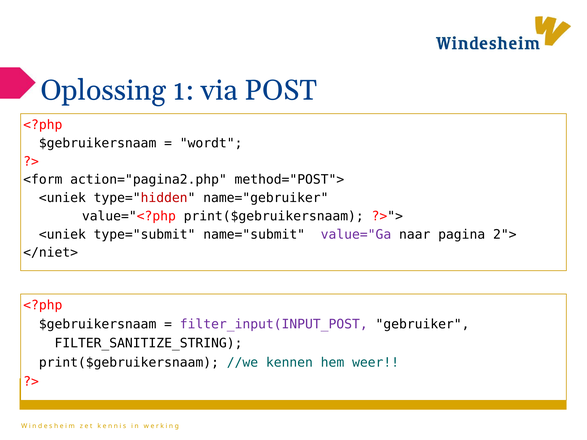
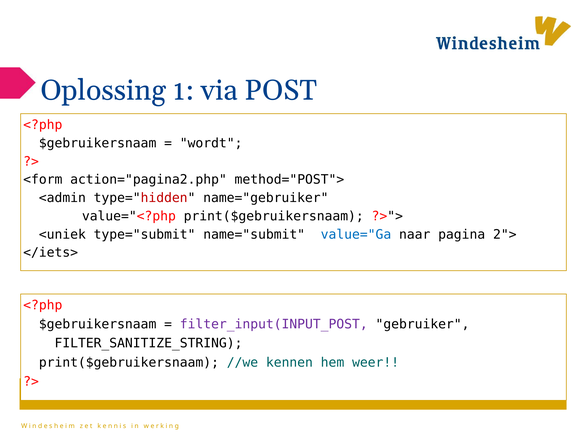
<uniek at (62, 198): <uniek -> <admin
value="Ga colour: purple -> blue
</niet>: </niet> -> </iets>
